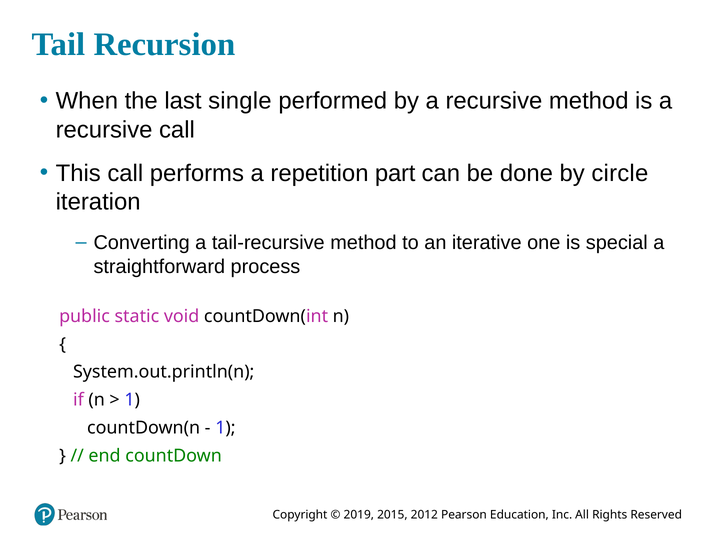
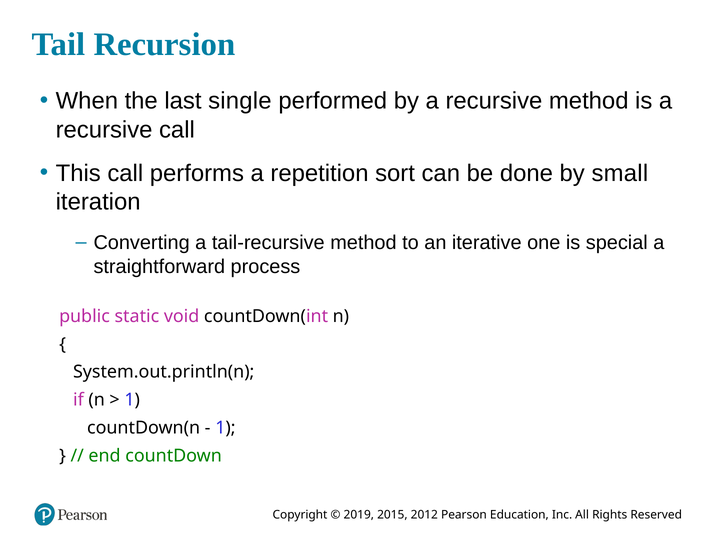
part: part -> sort
circle: circle -> small
